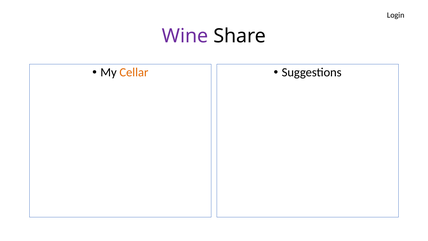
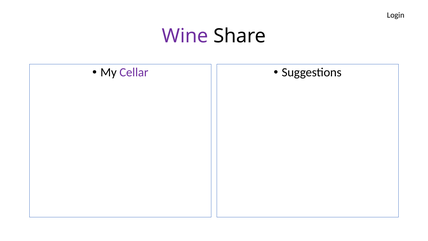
Cellar colour: orange -> purple
